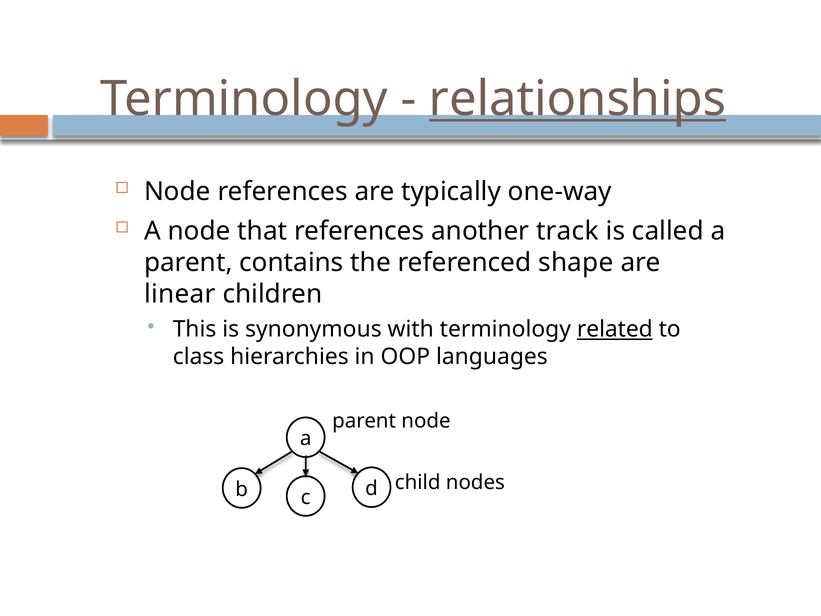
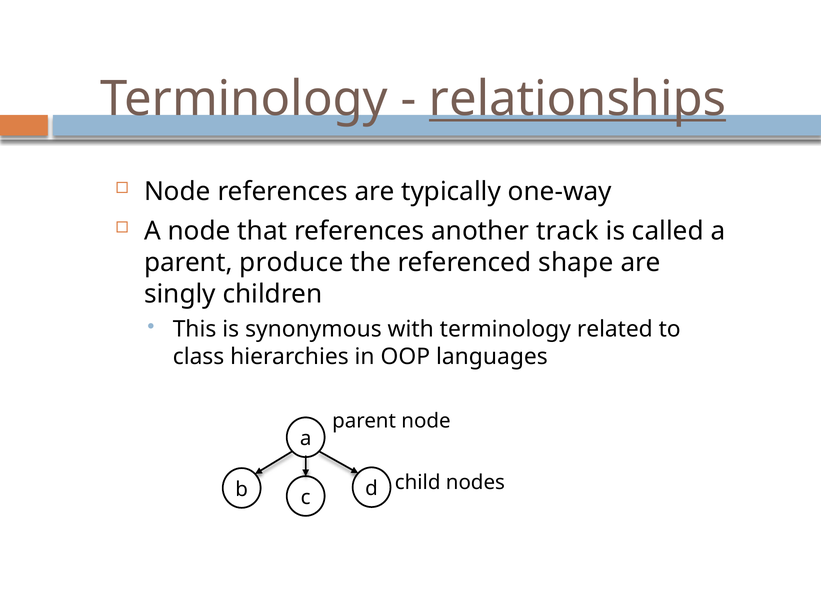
contains: contains -> produce
linear: linear -> singly
related underline: present -> none
